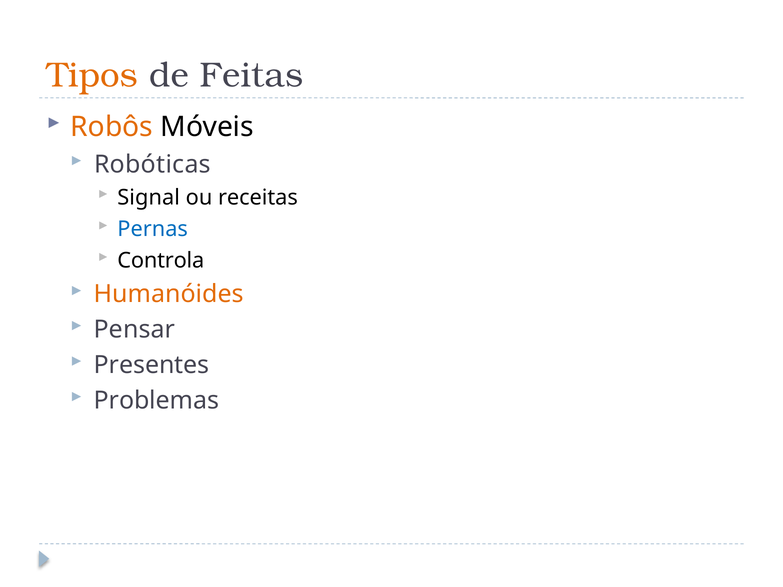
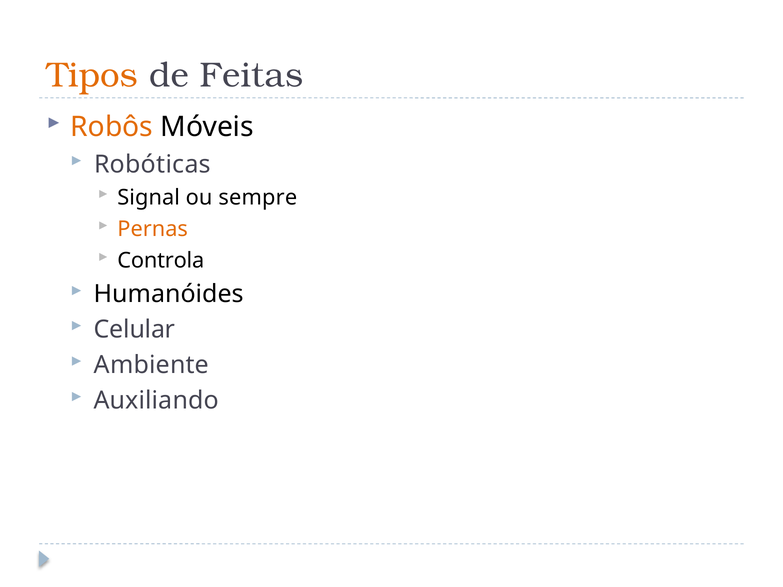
receitas: receitas -> sempre
Pernas colour: blue -> orange
Humanóides colour: orange -> black
Pensar: Pensar -> Celular
Presentes: Presentes -> Ambiente
Problemas: Problemas -> Auxiliando
